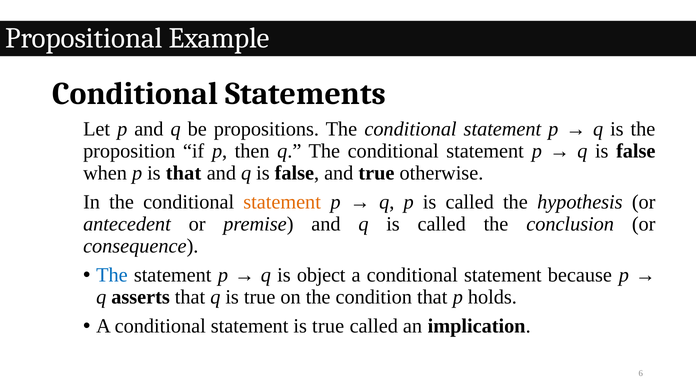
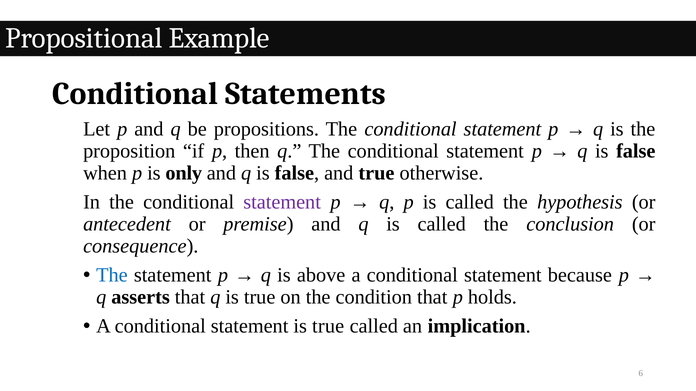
is that: that -> only
statement at (282, 202) colour: orange -> purple
object: object -> above
